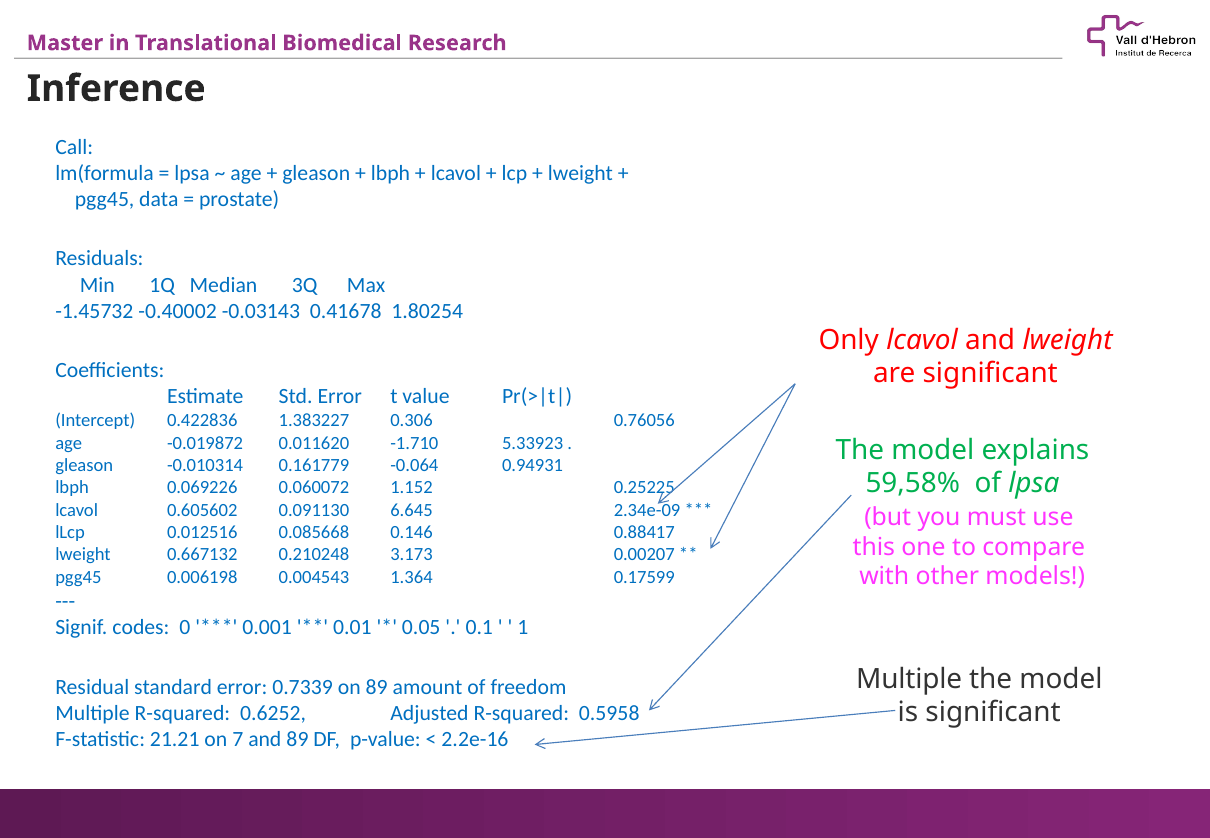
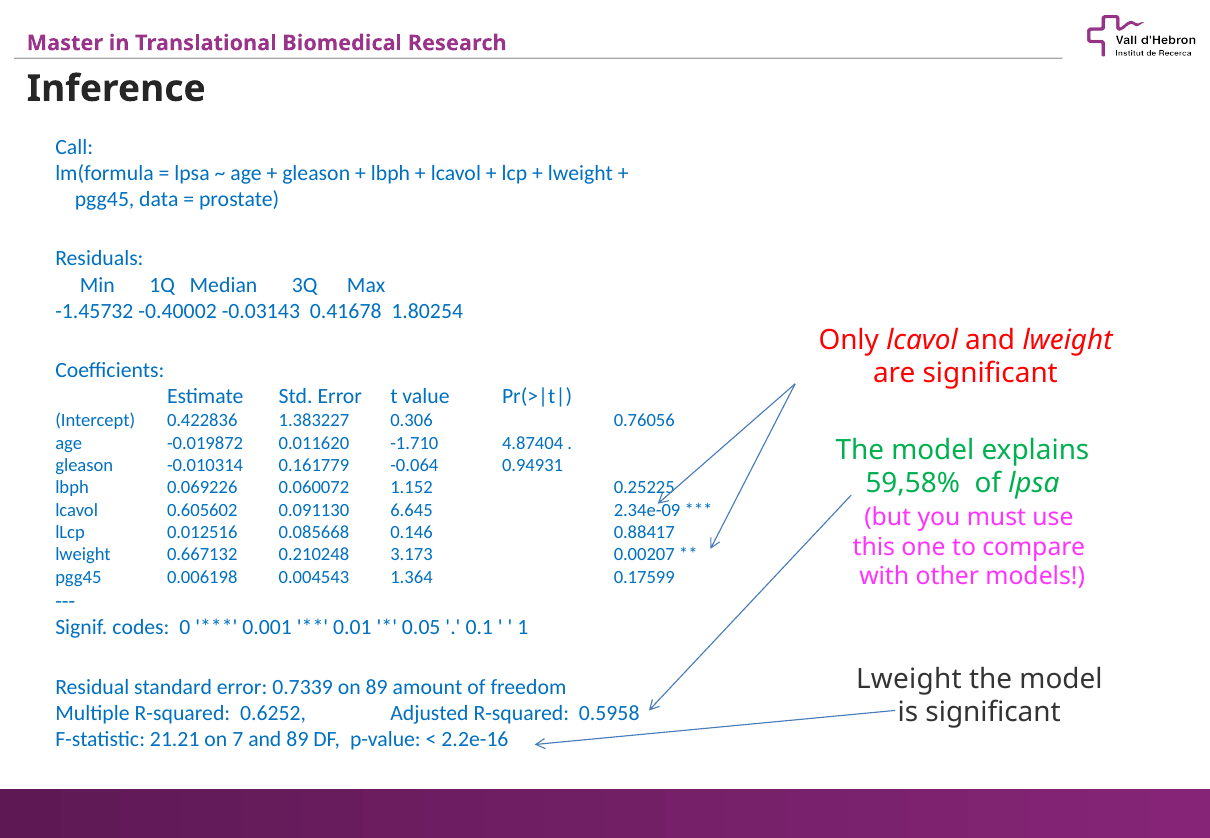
5.33923: 5.33923 -> 4.87404
Multiple at (909, 679): Multiple -> Lweight
